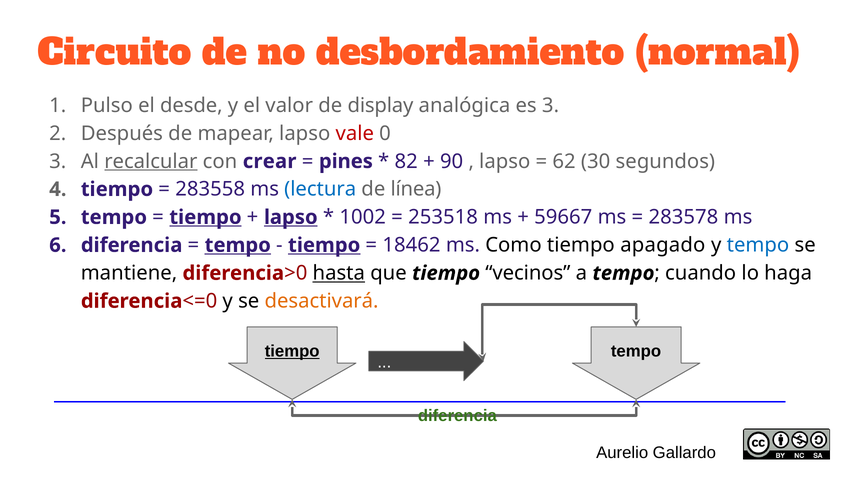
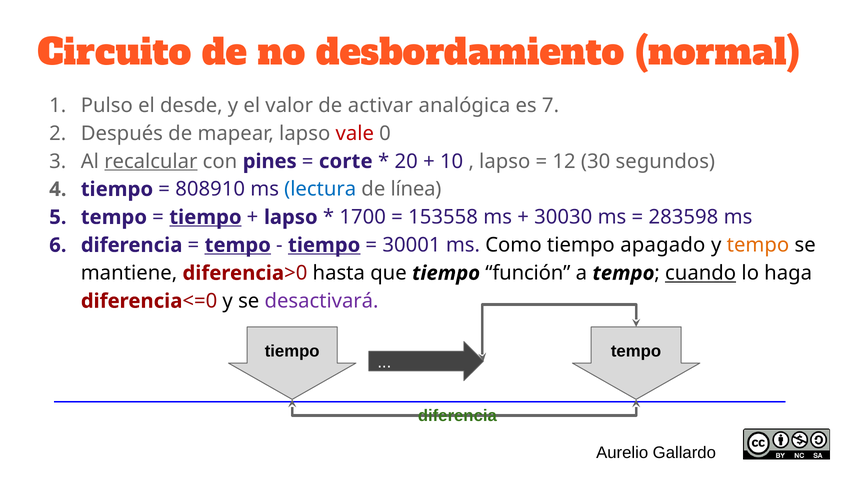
display: display -> activar
es 3: 3 -> 7
crear: crear -> pines
pines: pines -> corte
82: 82 -> 20
90: 90 -> 10
62: 62 -> 12
283558: 283558 -> 808910
lapso at (291, 217) underline: present -> none
1002: 1002 -> 1700
253518: 253518 -> 153558
59667: 59667 -> 30030
283578: 283578 -> 283598
18462: 18462 -> 30001
tempo at (758, 245) colour: blue -> orange
hasta underline: present -> none
vecinos: vecinos -> función
cuando underline: none -> present
desactivará colour: orange -> purple
tiempo at (292, 352) underline: present -> none
